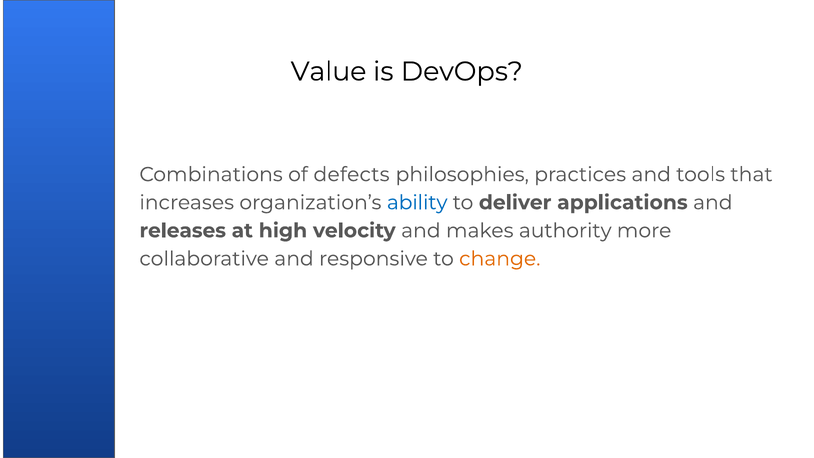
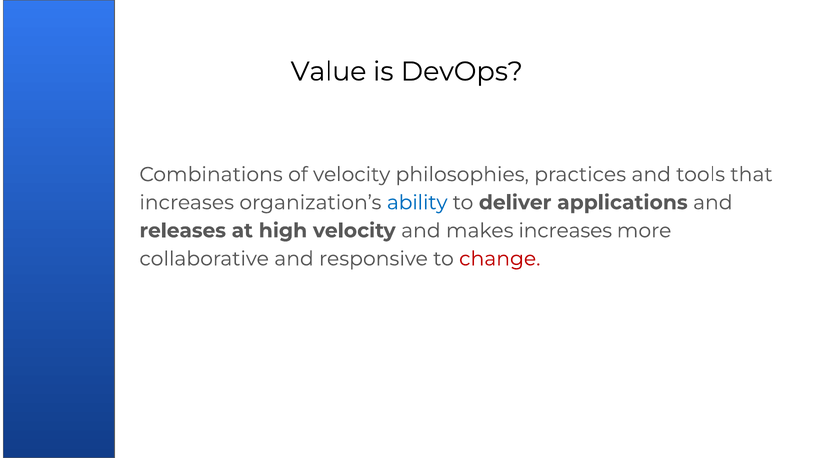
of defects: defects -> velocity
makes authority: authority -> increases
change colour: orange -> red
